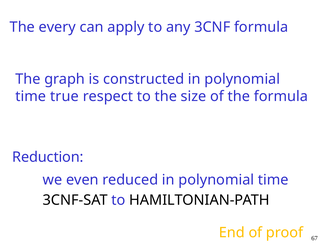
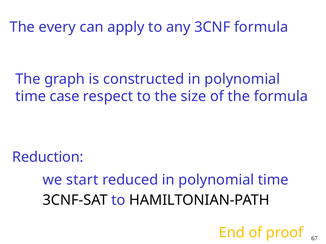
true: true -> case
even: even -> start
